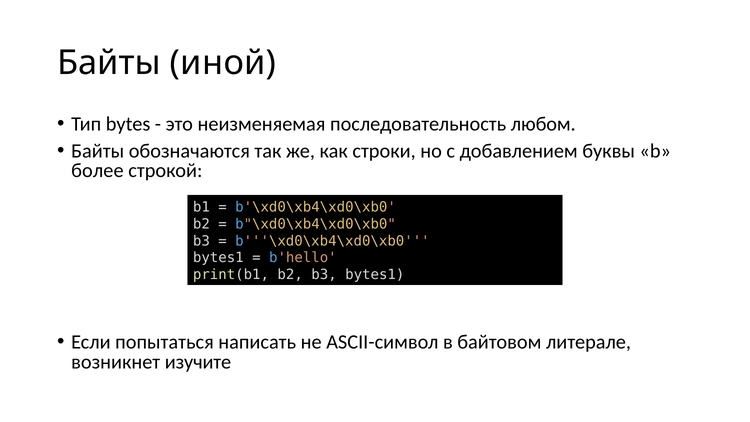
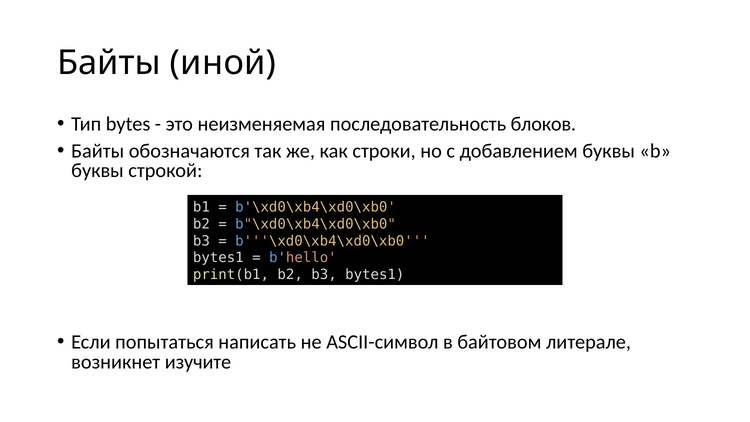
любом: любом -> блоков
более at (97, 171): более -> буквы
